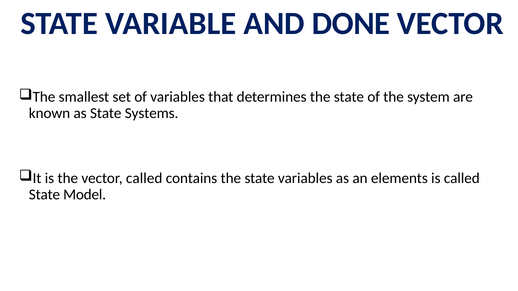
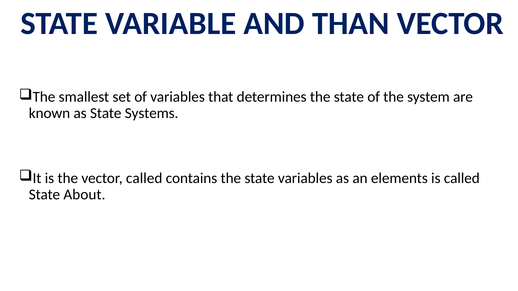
DONE: DONE -> THAN
Model: Model -> About
